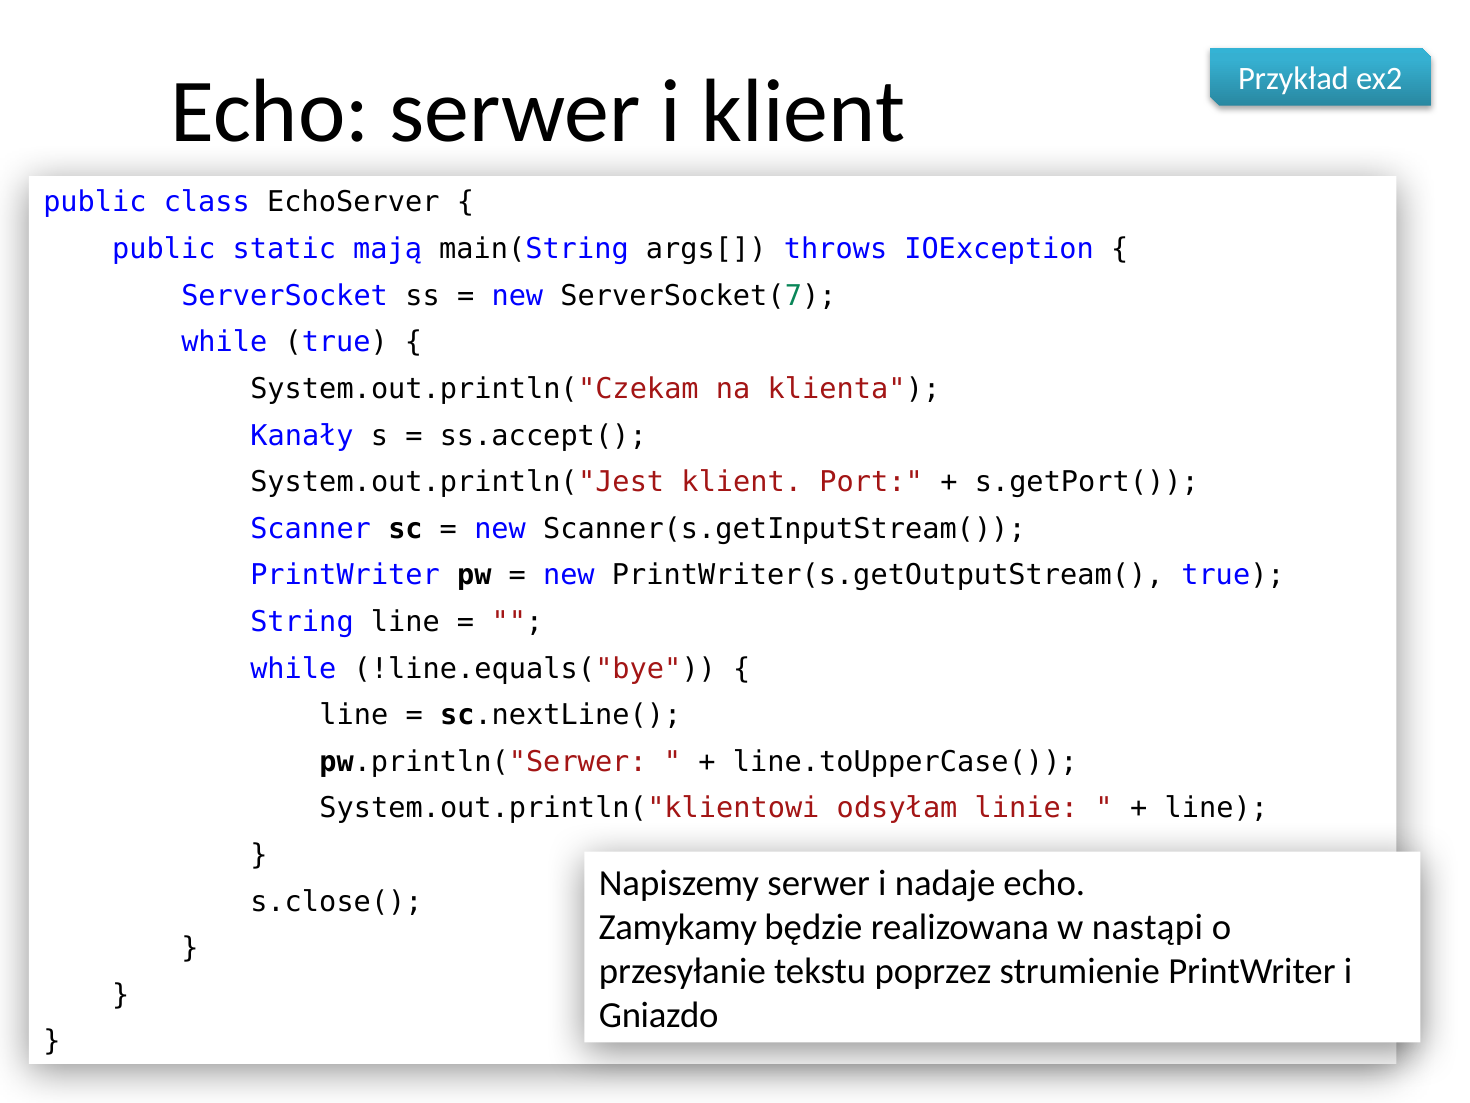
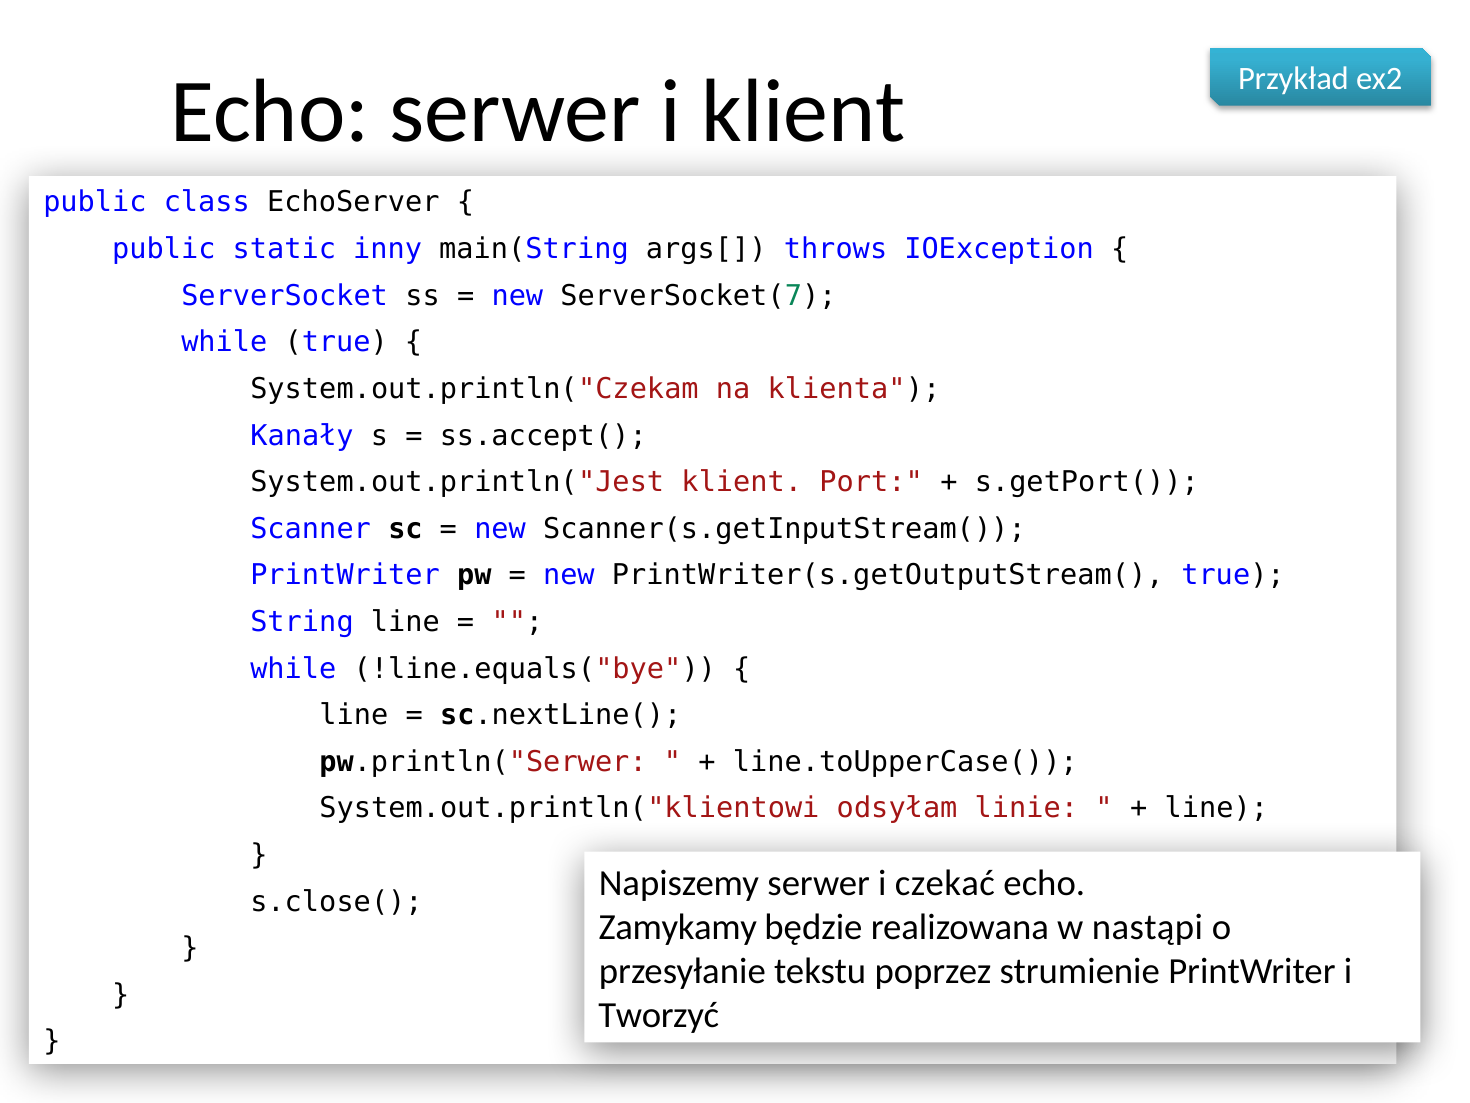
mają: mają -> inny
nadaje: nadaje -> czekać
Gniazdo: Gniazdo -> Tworzyć
